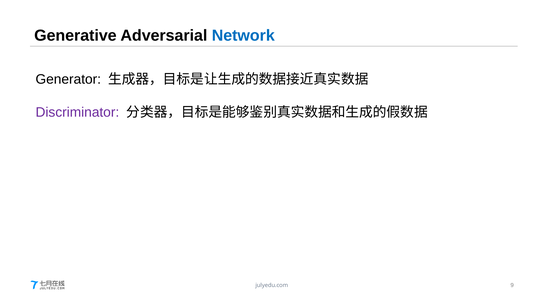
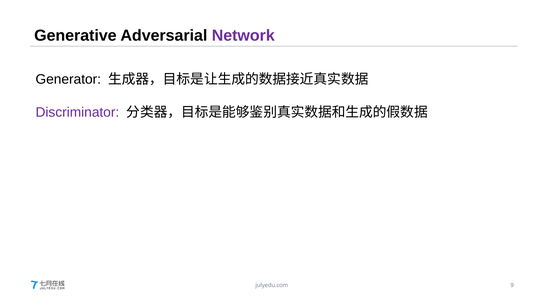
Network colour: blue -> purple
